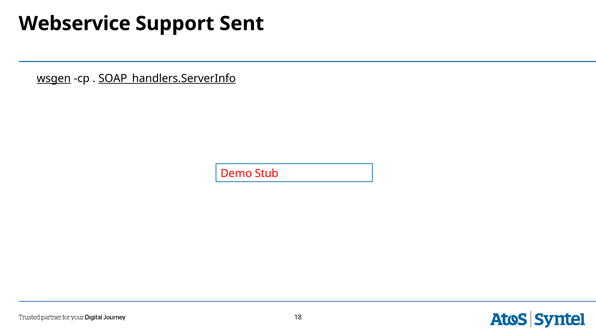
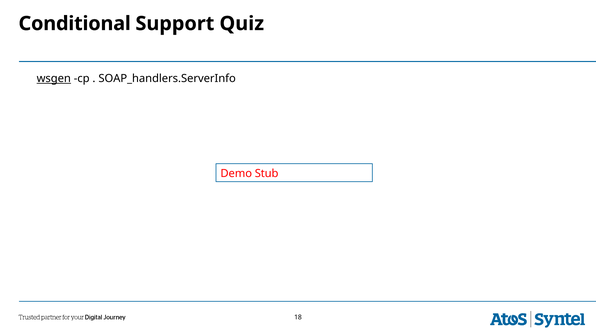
Webservice: Webservice -> Conditional
Sent: Sent -> Quiz
SOAP_handlers.ServerInfo underline: present -> none
